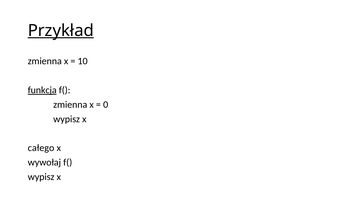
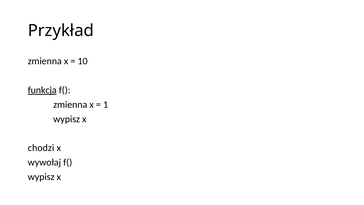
Przykład underline: present -> none
0: 0 -> 1
całego: całego -> chodzi
